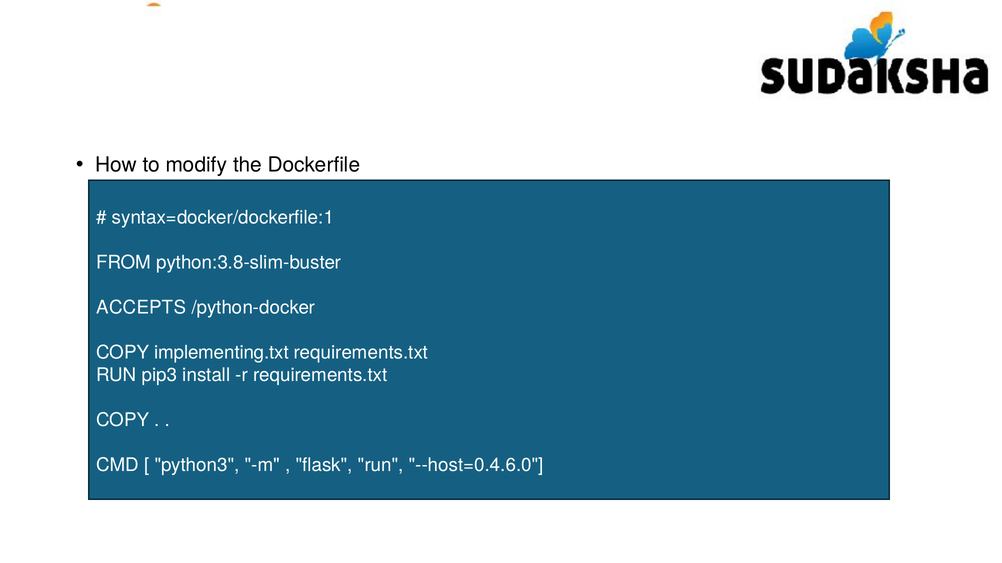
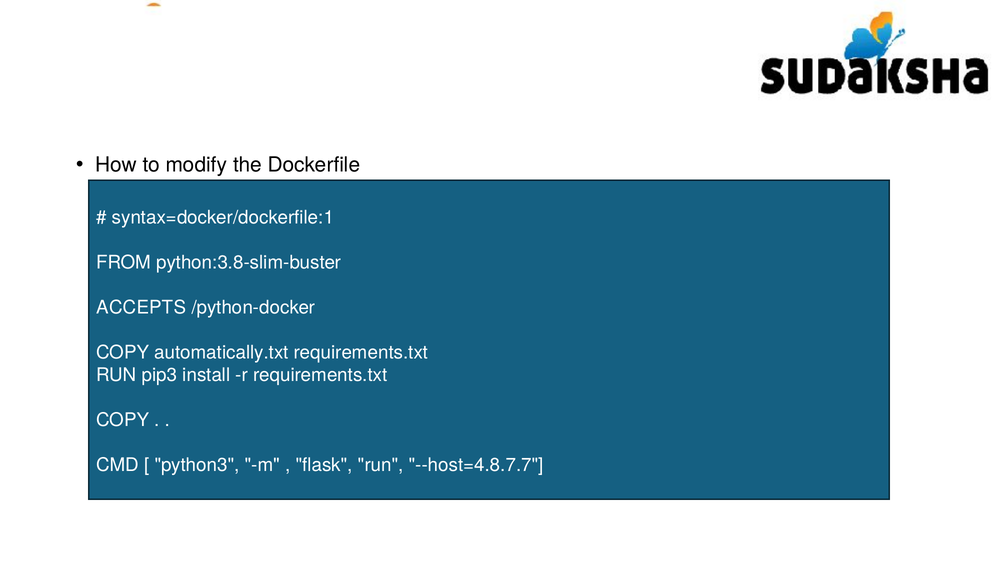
implementing.txt: implementing.txt -> automatically.txt
--host=0.4.6.0: --host=0.4.6.0 -> --host=4.8.7.7
